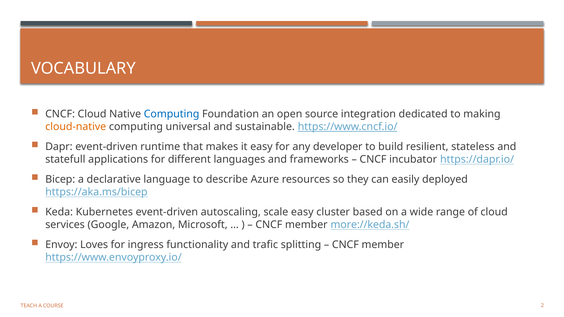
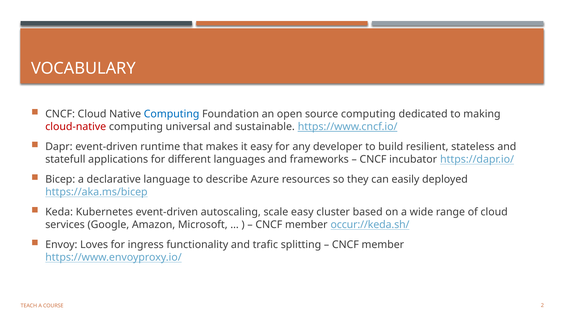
source integration: integration -> computing
cloud-native colour: orange -> red
more://keda.sh/: more://keda.sh/ -> occur://keda.sh/
